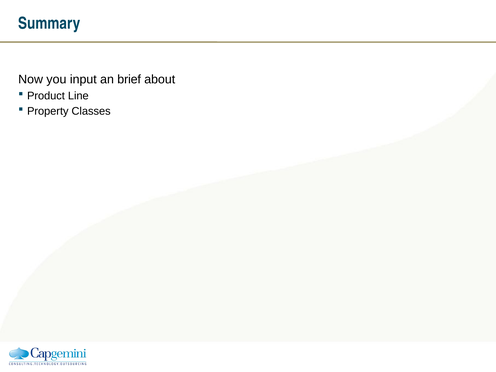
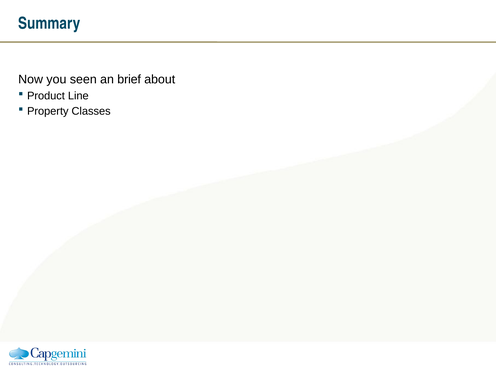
input: input -> seen
